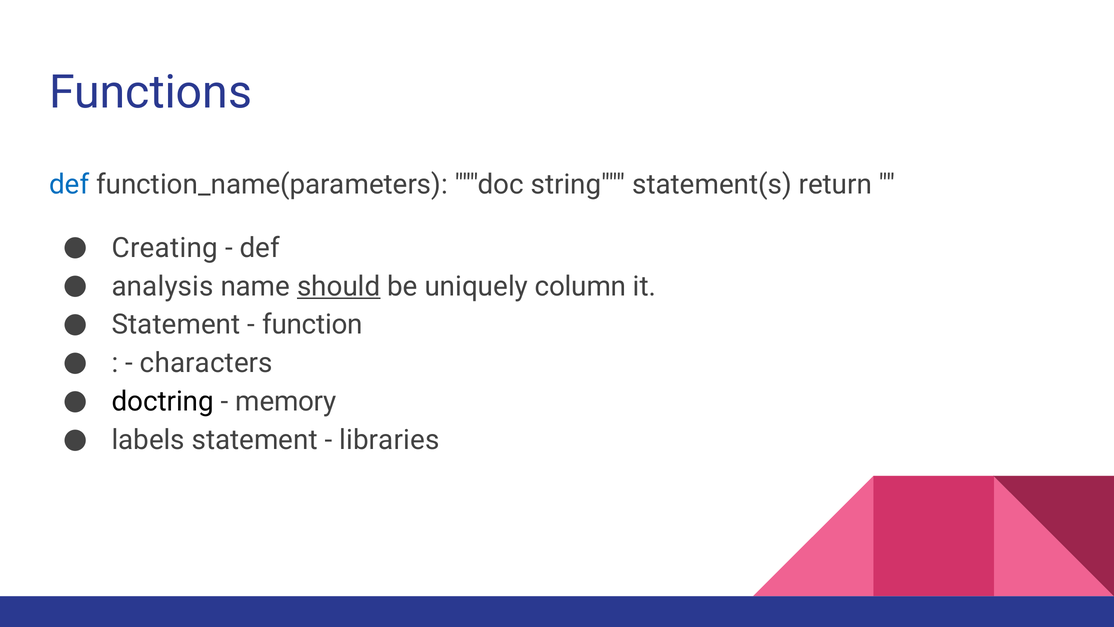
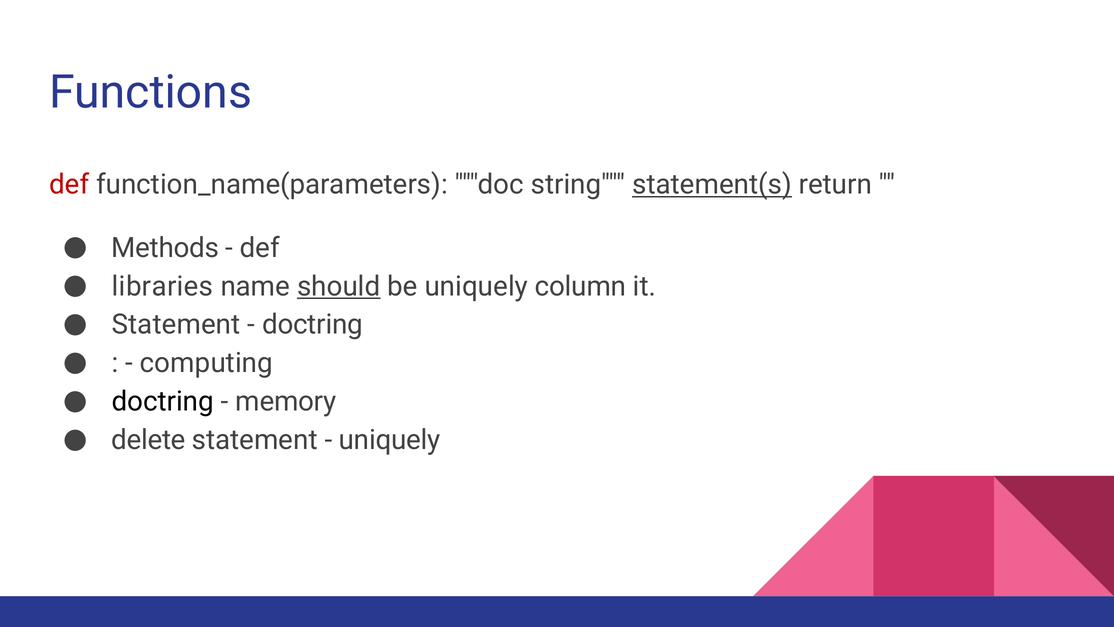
def at (69, 185) colour: blue -> red
statement(s underline: none -> present
Creating: Creating -> Methods
analysis: analysis -> libraries
function at (312, 325): function -> doctring
characters: characters -> computing
labels: labels -> delete
libraries at (389, 440): libraries -> uniquely
